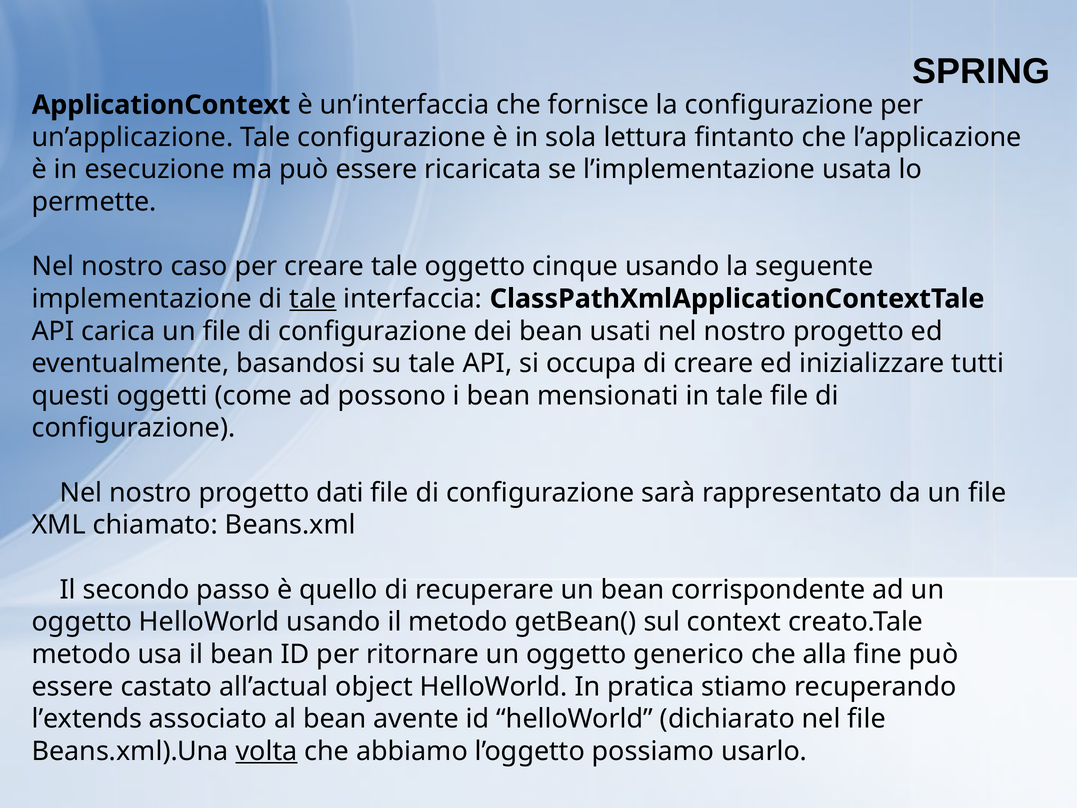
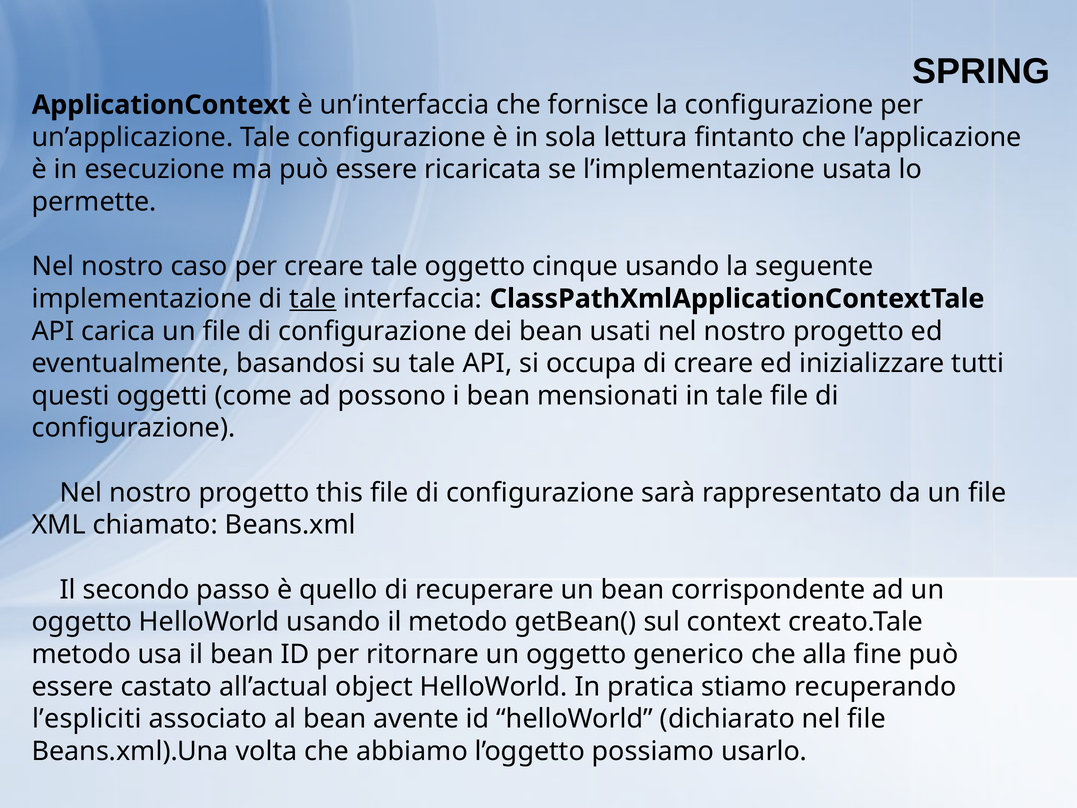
dati: dati -> this
l’extends: l’extends -> l’espliciti
volta underline: present -> none
